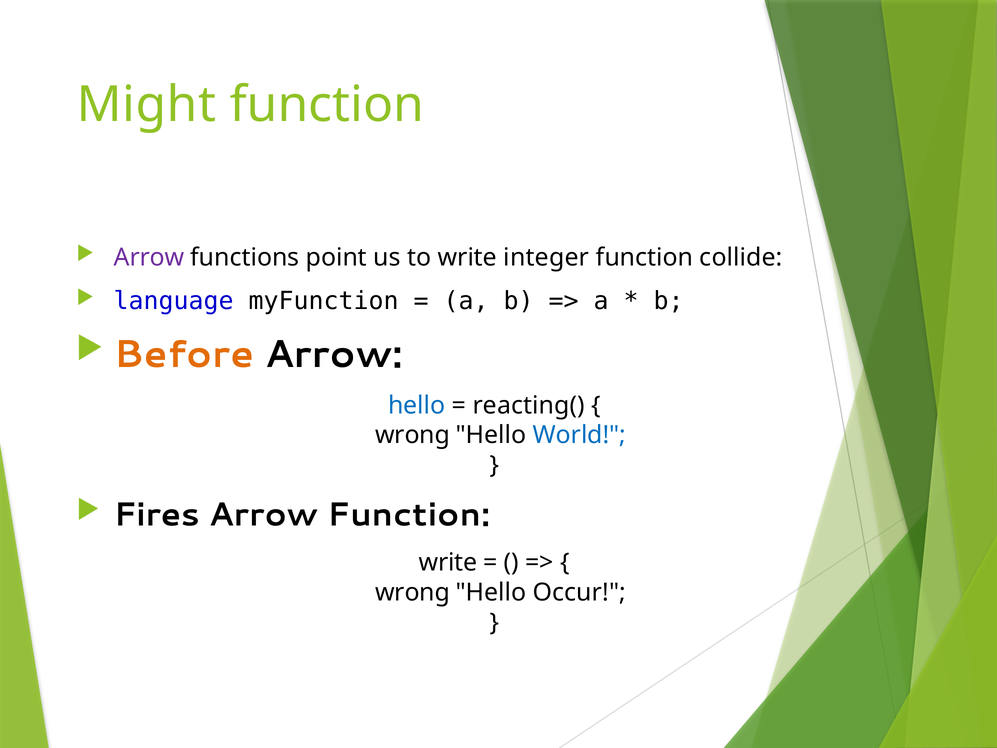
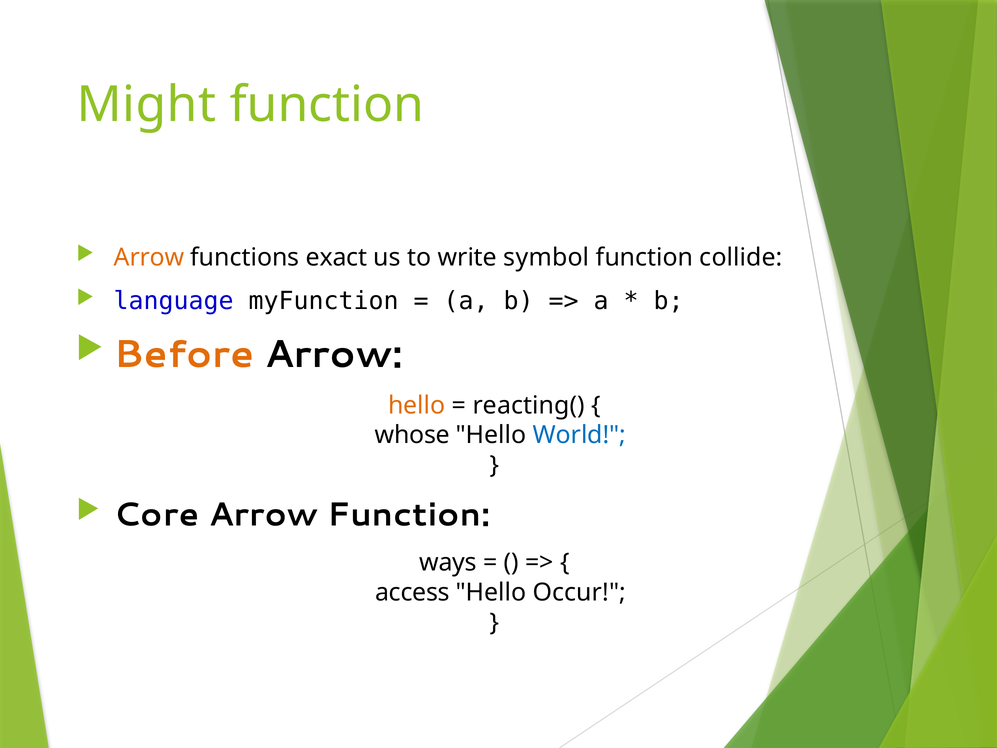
Arrow at (149, 257) colour: purple -> orange
point: point -> exact
integer: integer -> symbol
hello at (417, 405) colour: blue -> orange
wrong at (412, 435): wrong -> whose
Fires: Fires -> Core
write at (448, 563): write -> ways
wrong at (412, 592): wrong -> access
